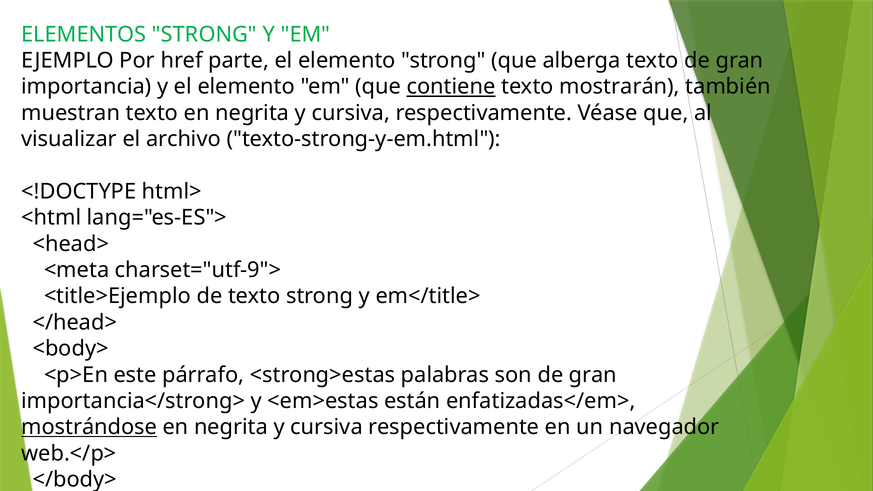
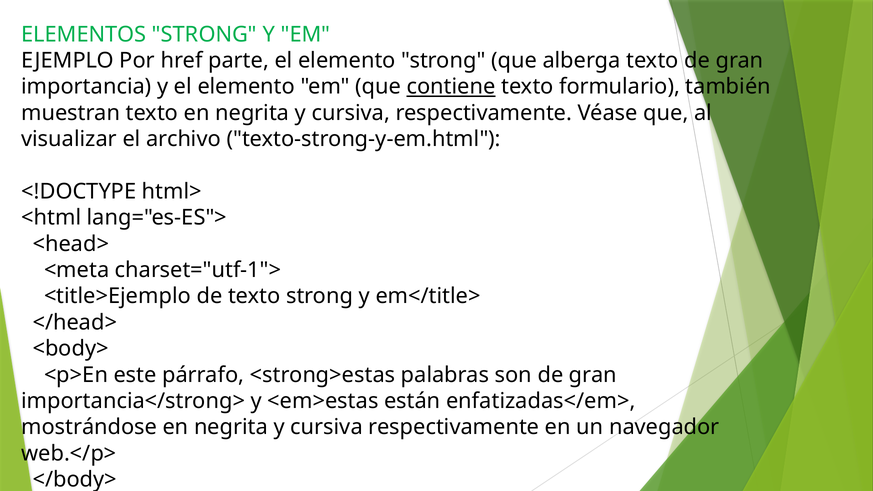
mostrarán: mostrarán -> formulario
charset="utf-9">: charset="utf-9"> -> charset="utf-1">
mostrándose underline: present -> none
